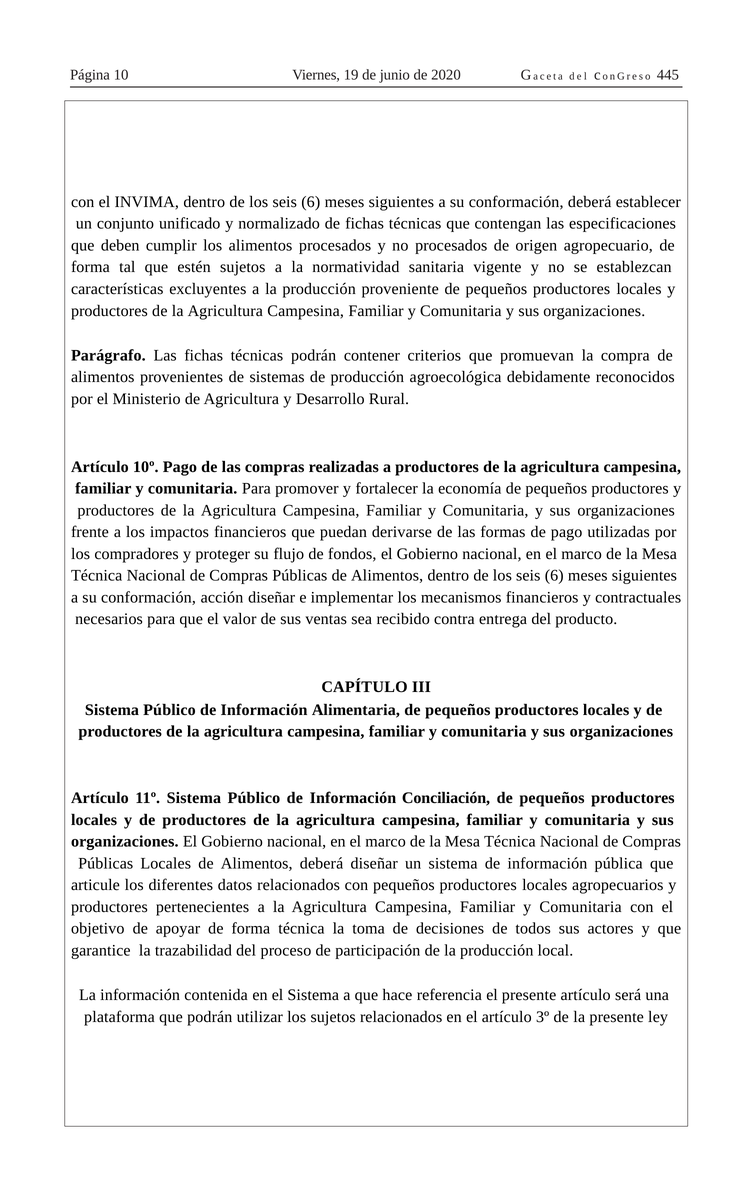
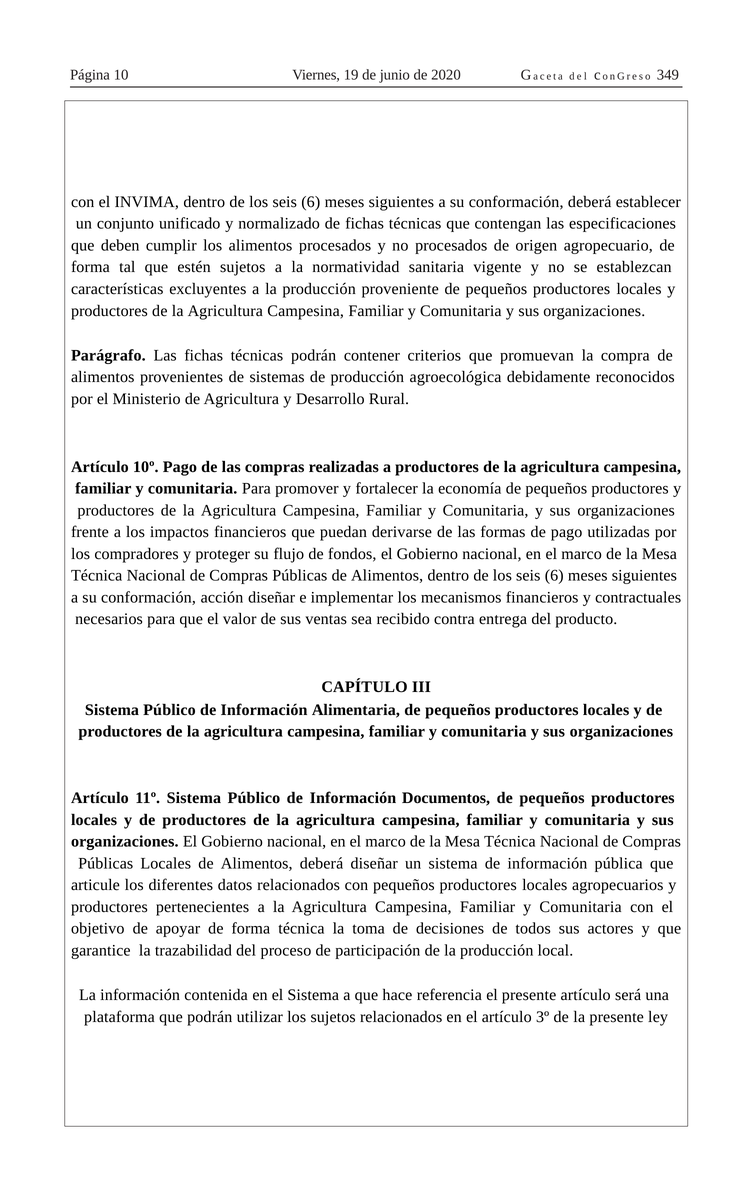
445: 445 -> 349
Conciliación: Conciliación -> Documentos
